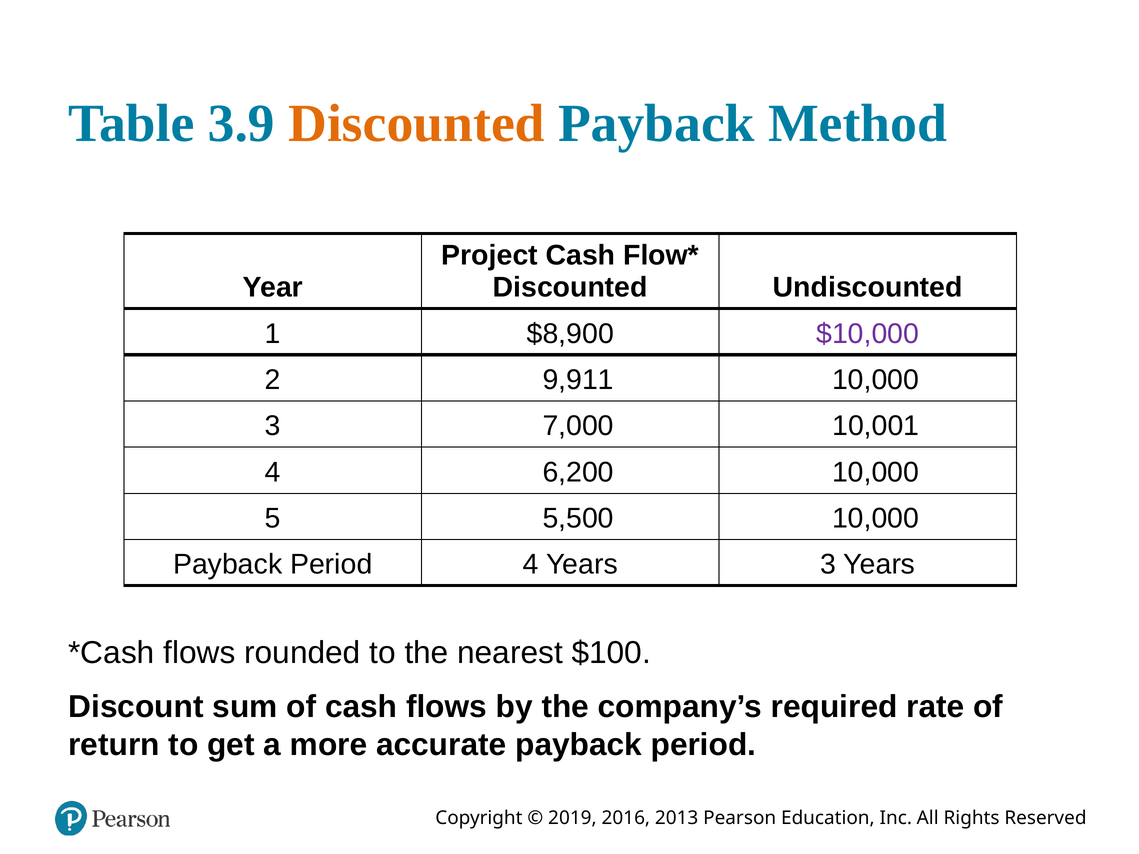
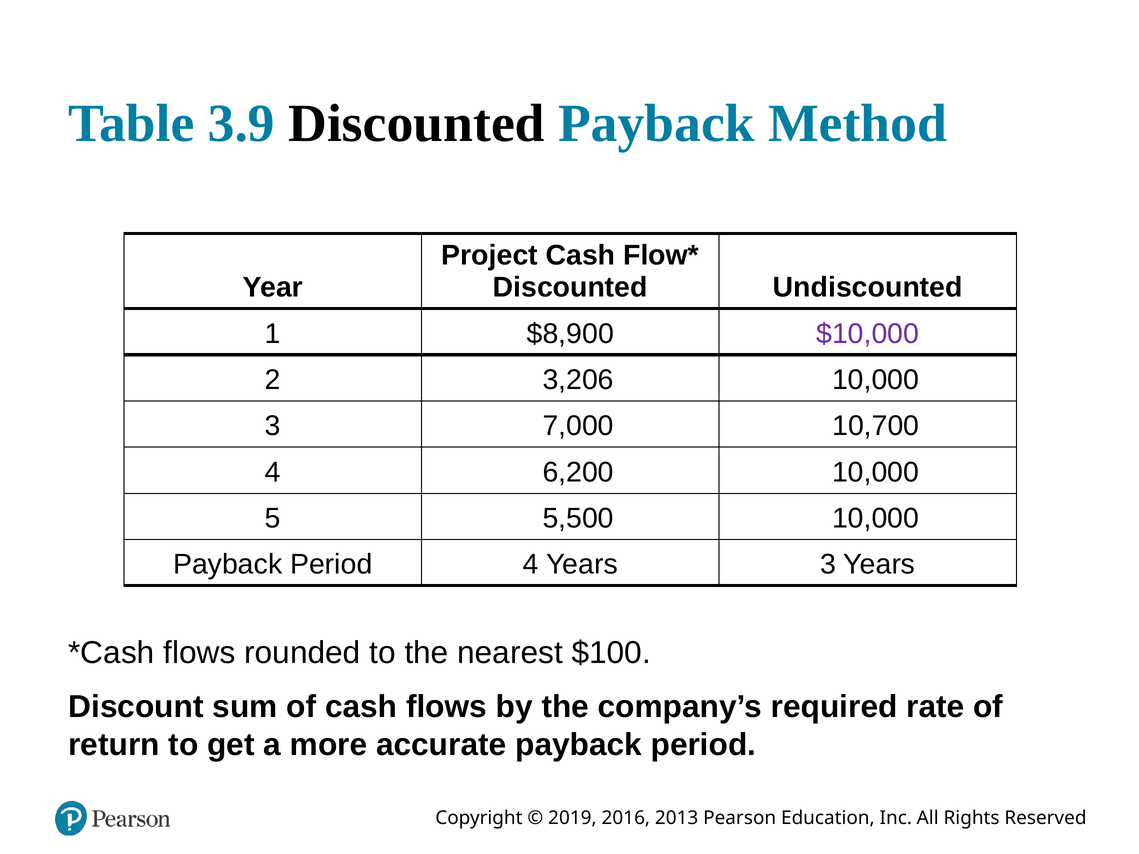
Discounted at (417, 124) colour: orange -> black
9,911: 9,911 -> 3,206
10,001: 10,001 -> 10,700
